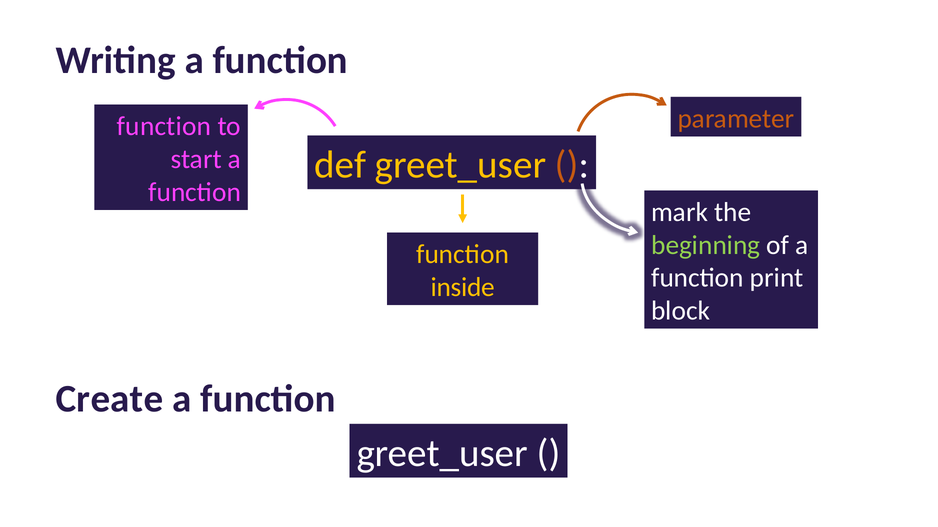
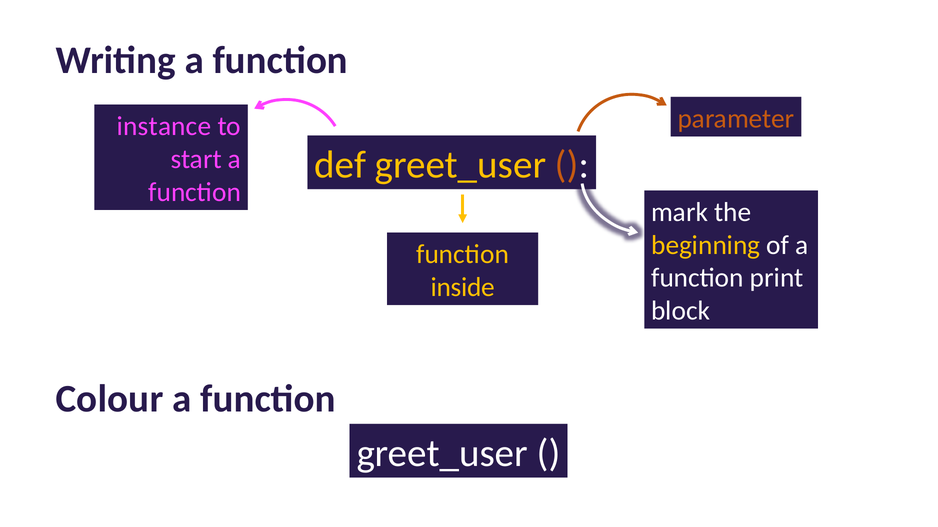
function at (164, 127): function -> instance
beginning colour: light green -> yellow
Create: Create -> Colour
